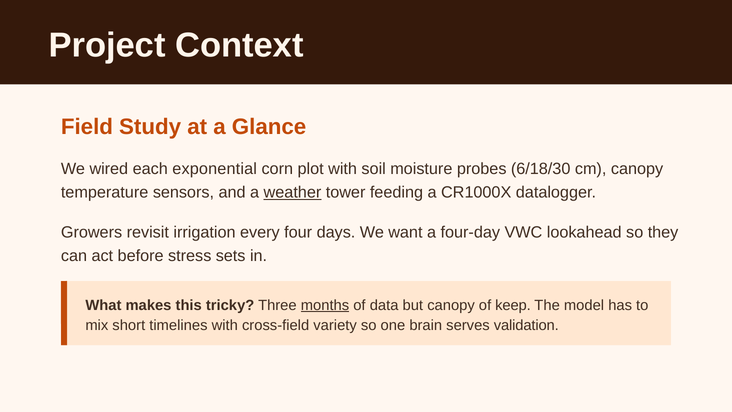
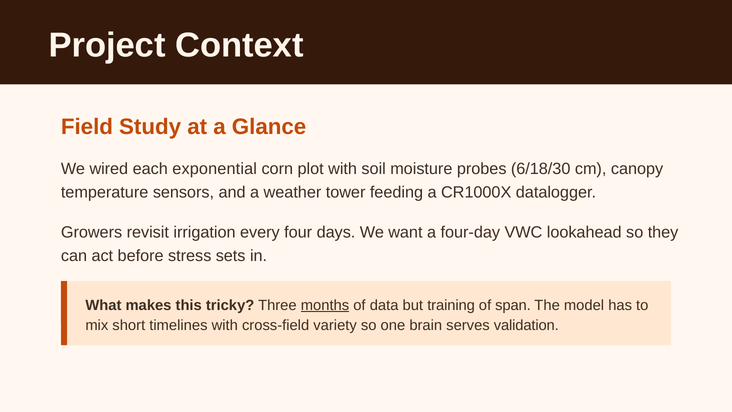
weather underline: present -> none
but canopy: canopy -> training
keep: keep -> span
